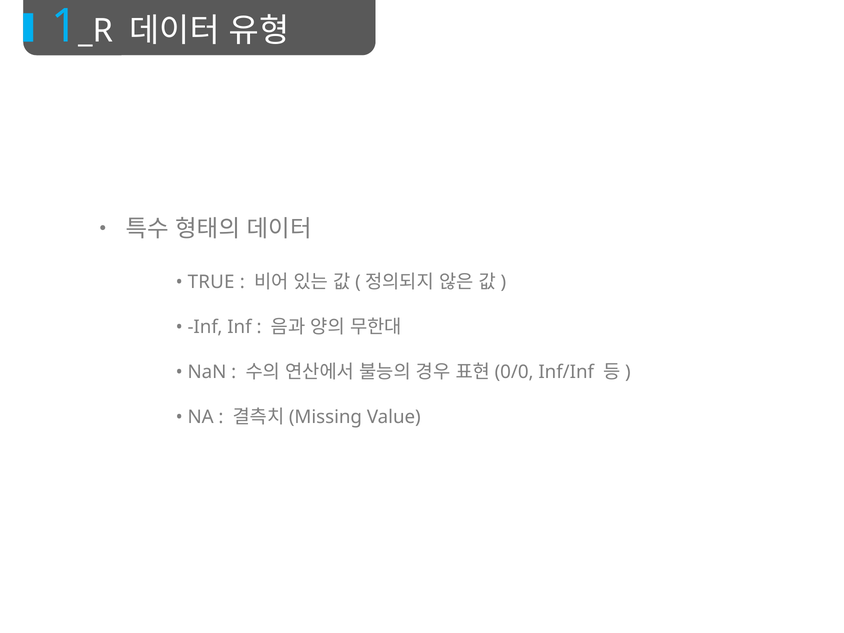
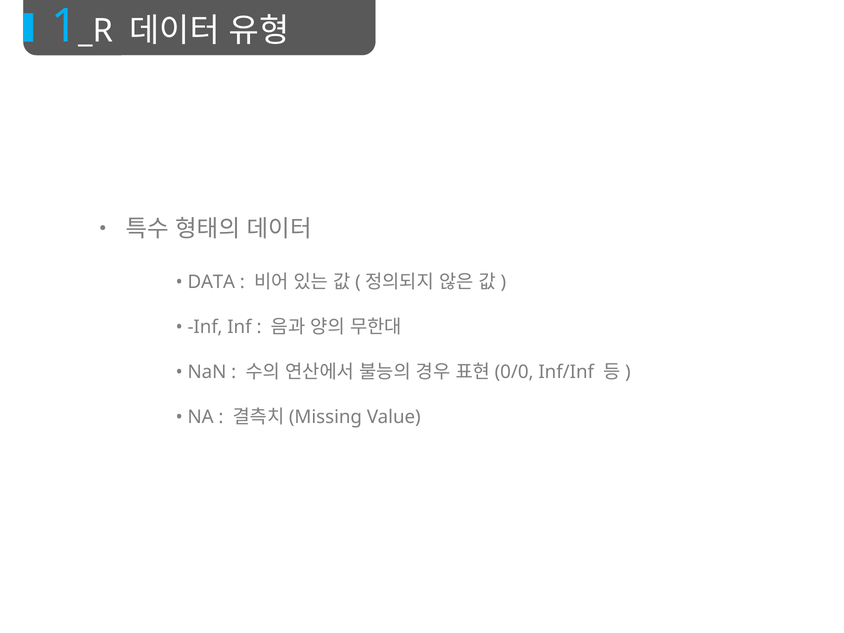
TRUE: TRUE -> DATA
